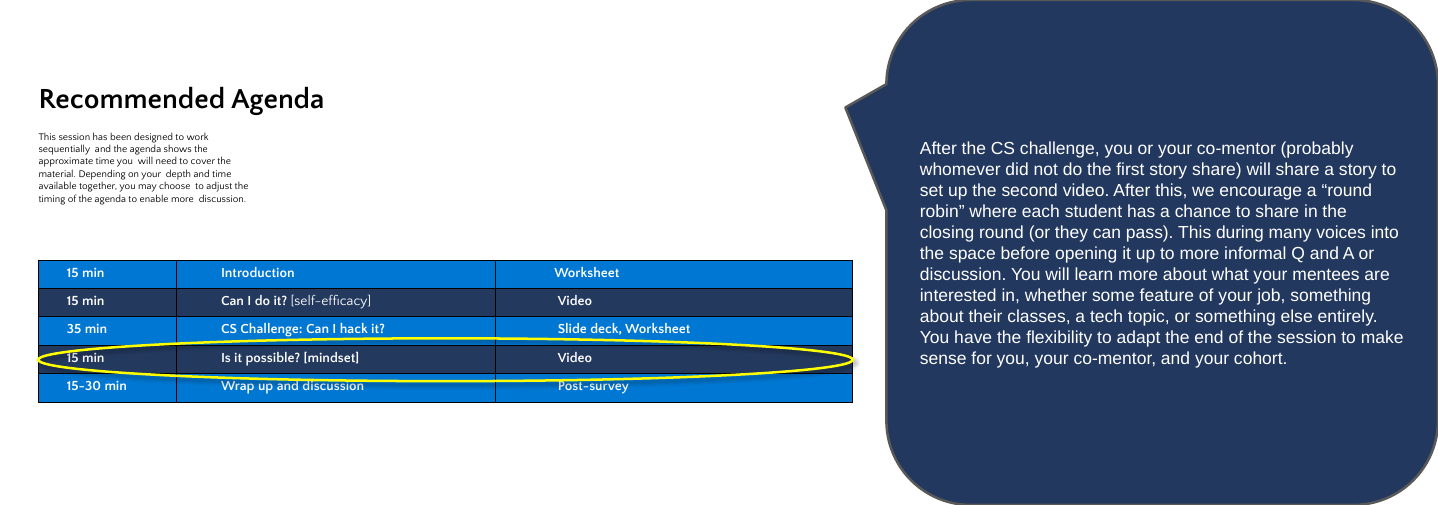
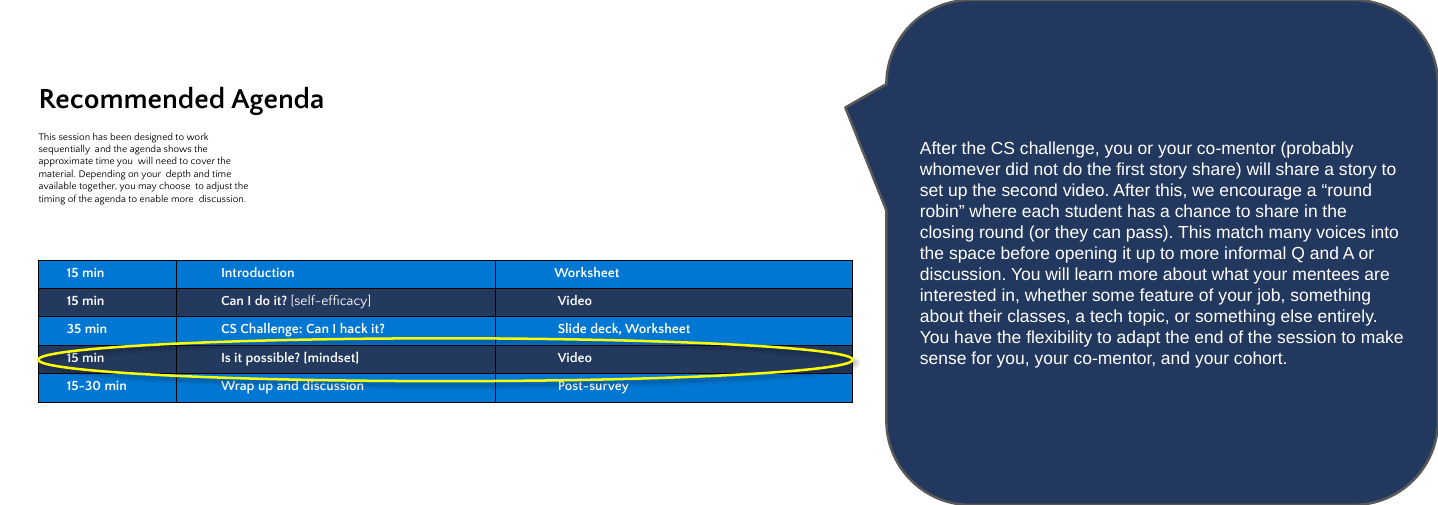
during: during -> match
